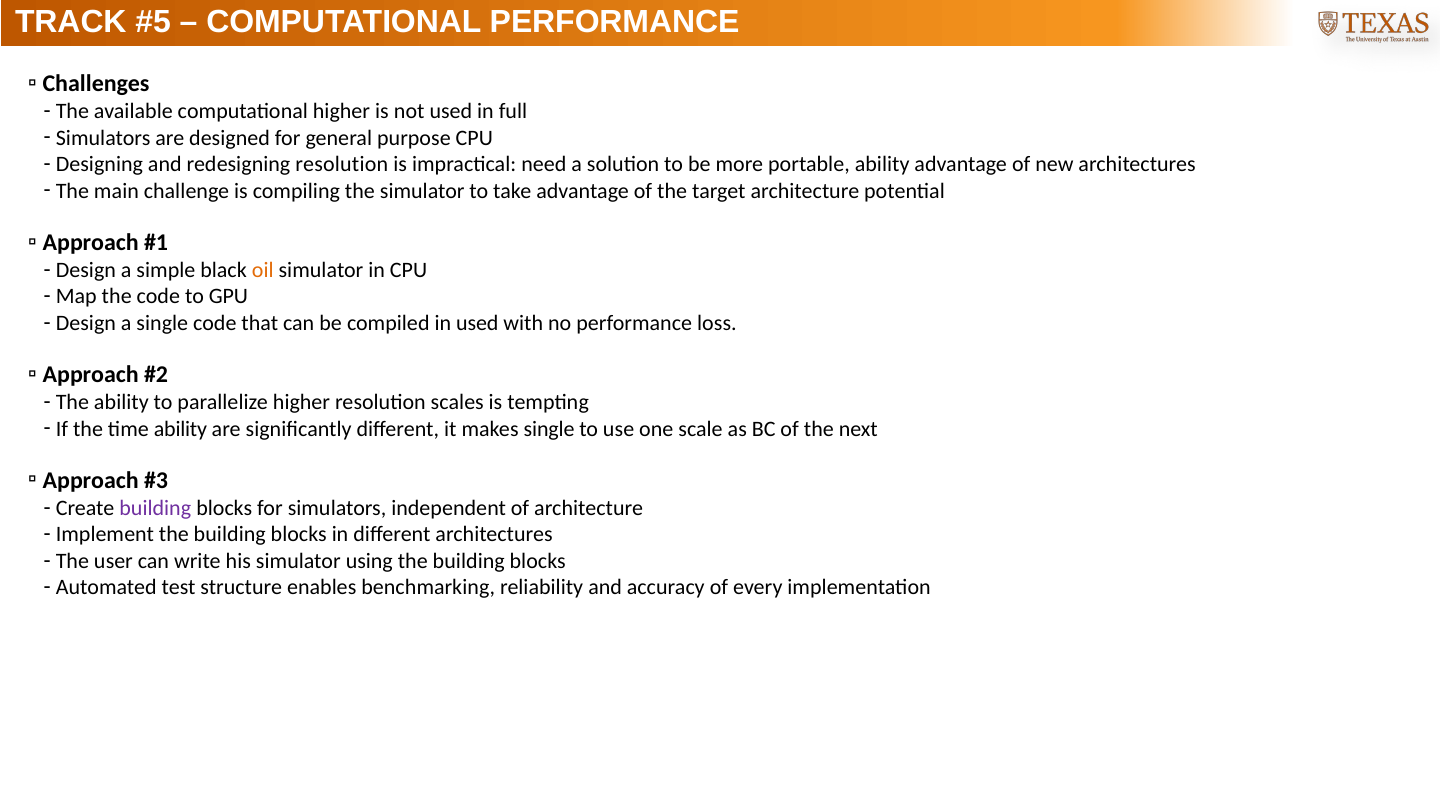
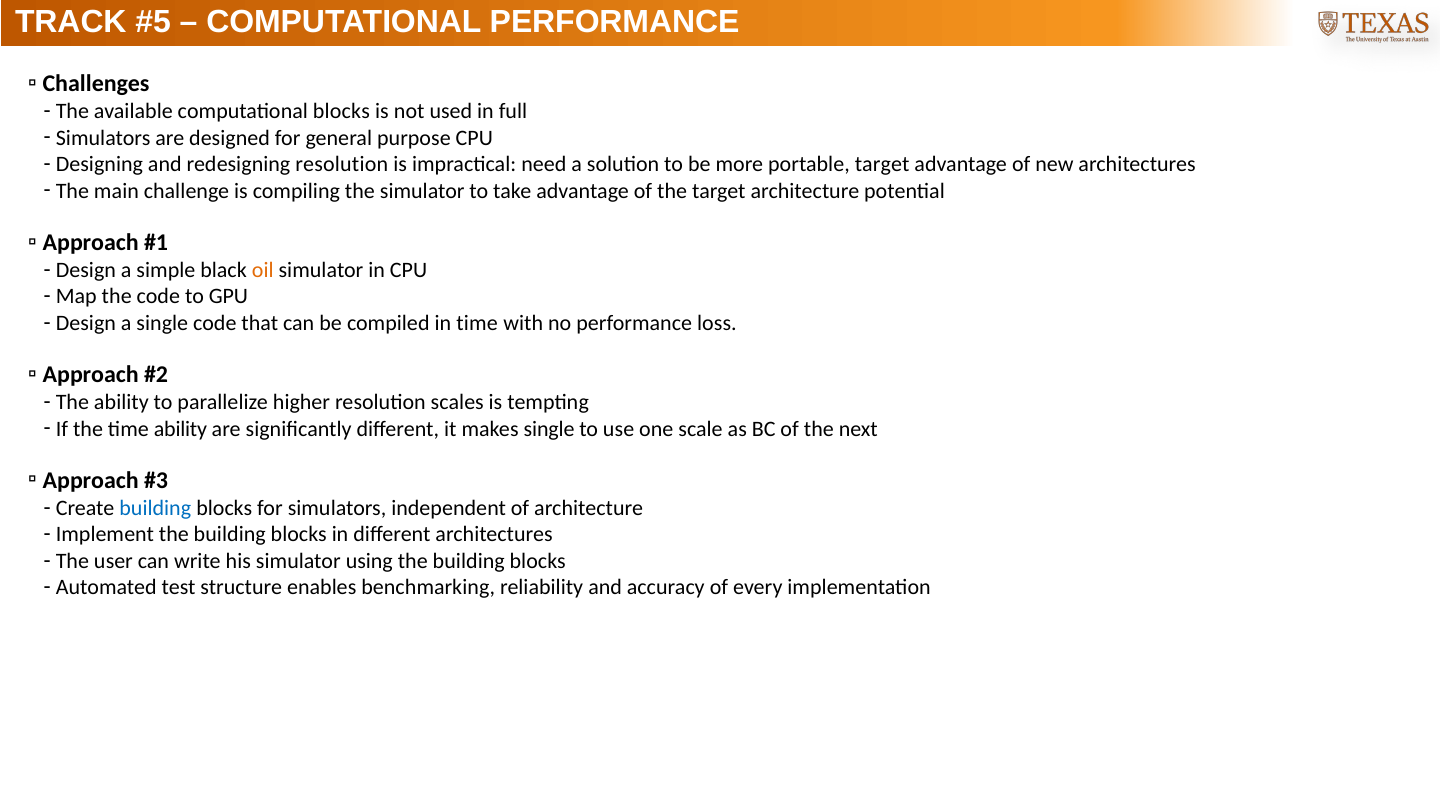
computational higher: higher -> blocks
portable ability: ability -> target
in used: used -> time
building at (155, 508) colour: purple -> blue
